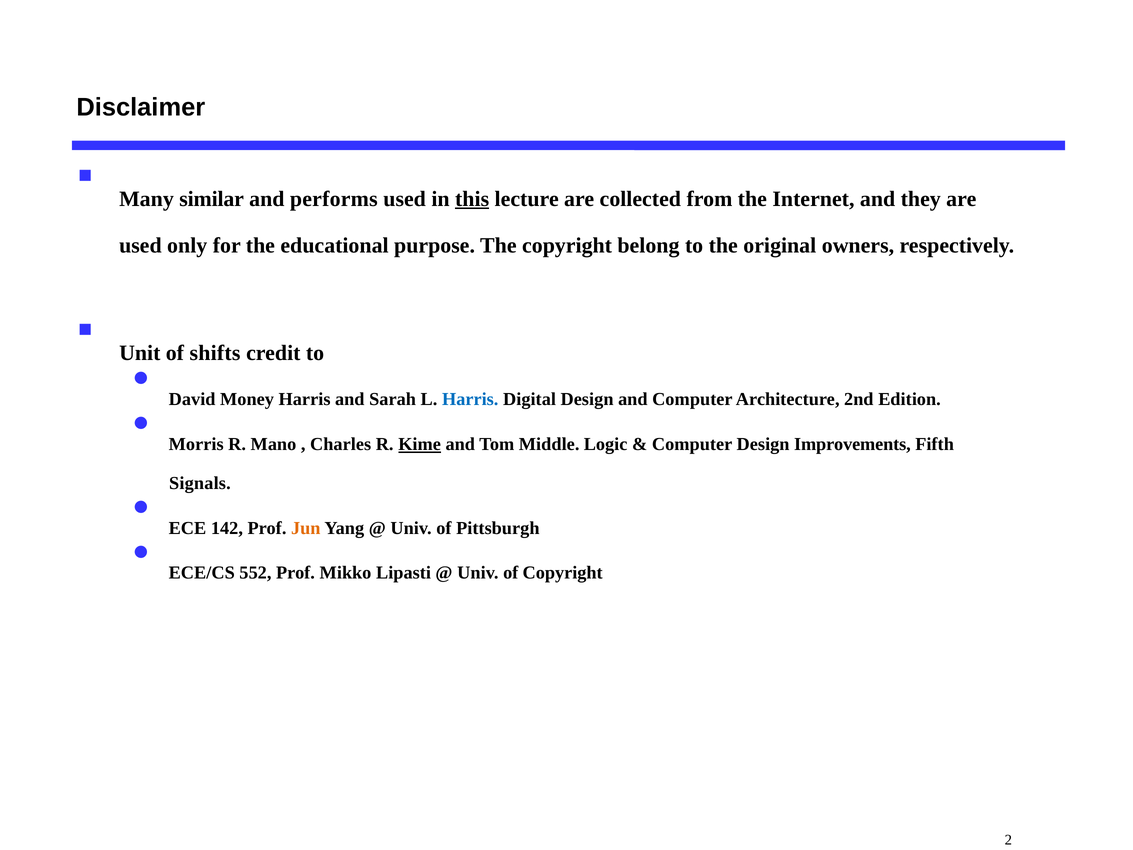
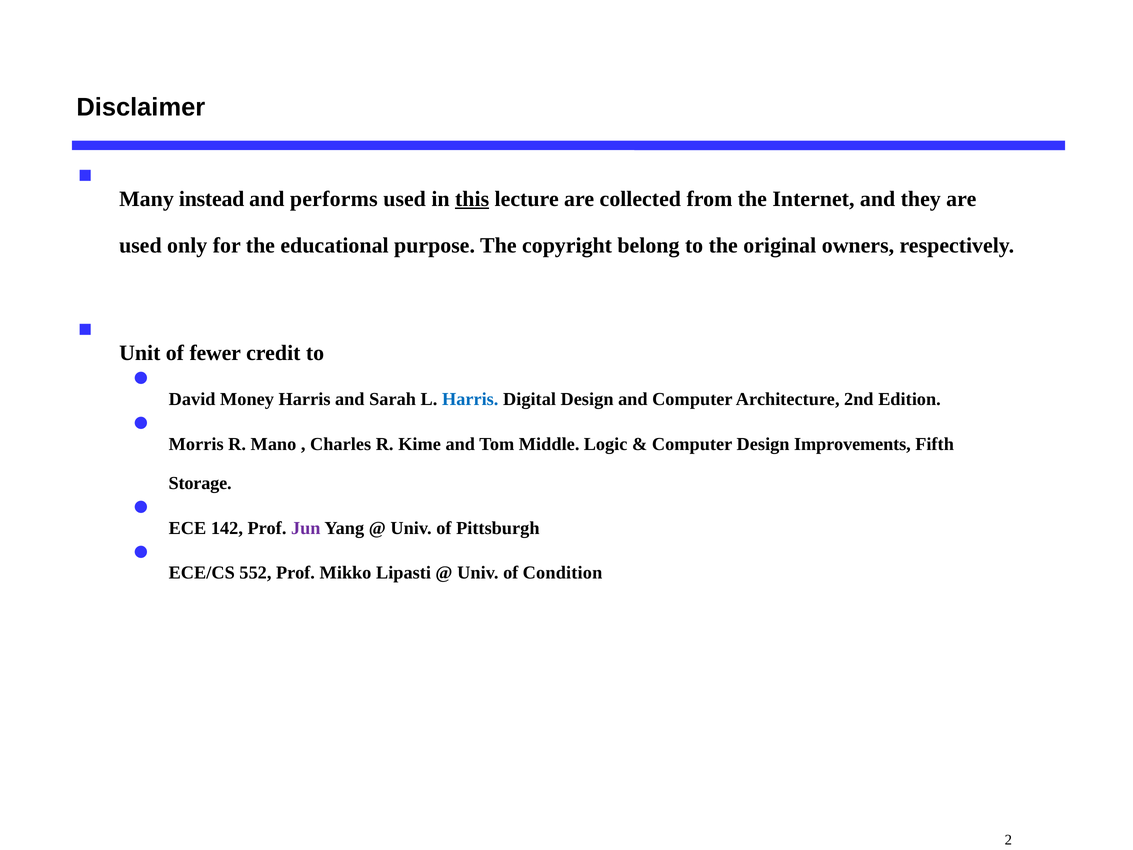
similar: similar -> instead
shifts: shifts -> fewer
Kime underline: present -> none
Signals: Signals -> Storage
Jun colour: orange -> purple
of Copyright: Copyright -> Condition
